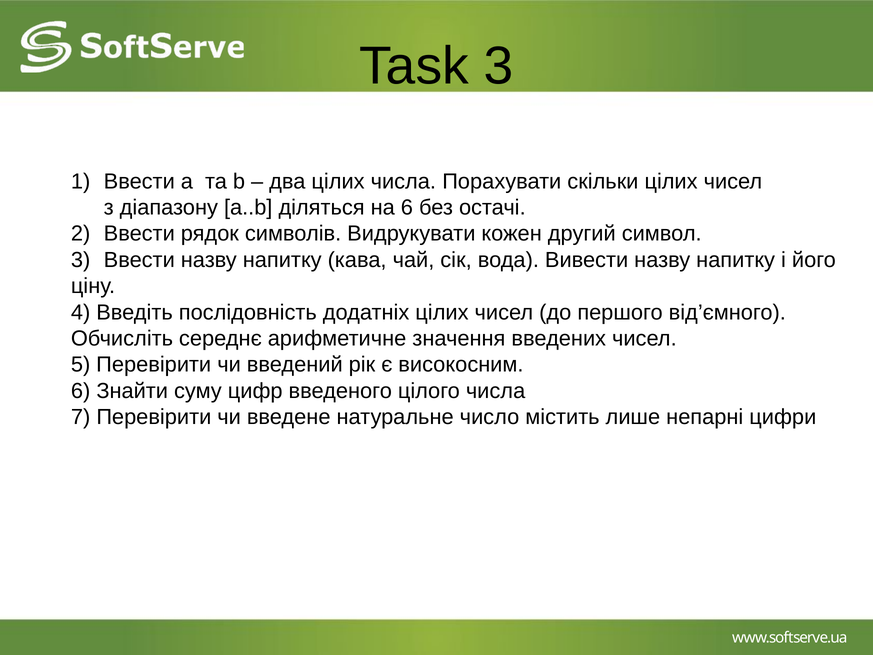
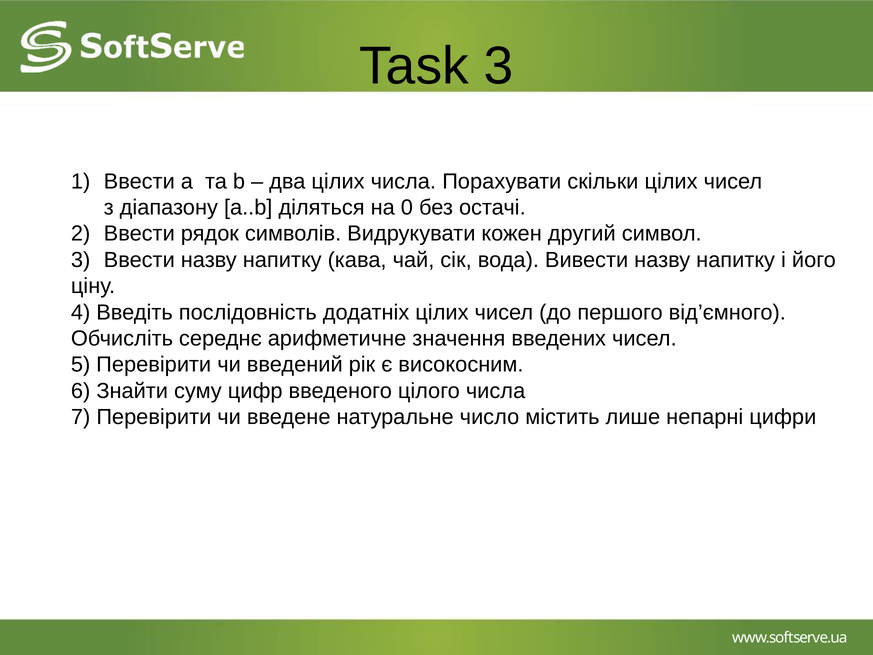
на 6: 6 -> 0
